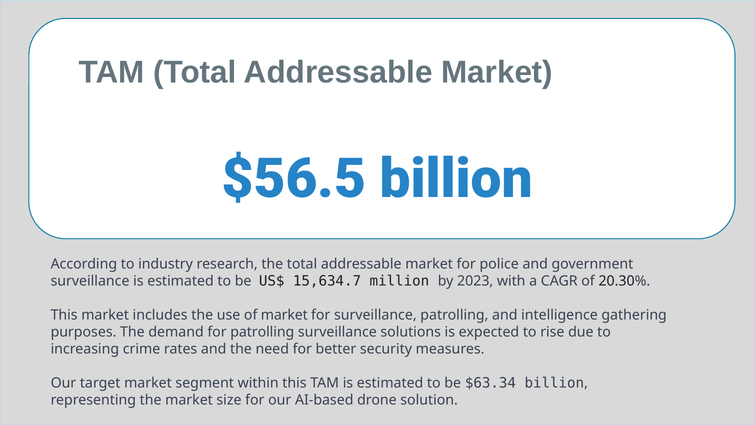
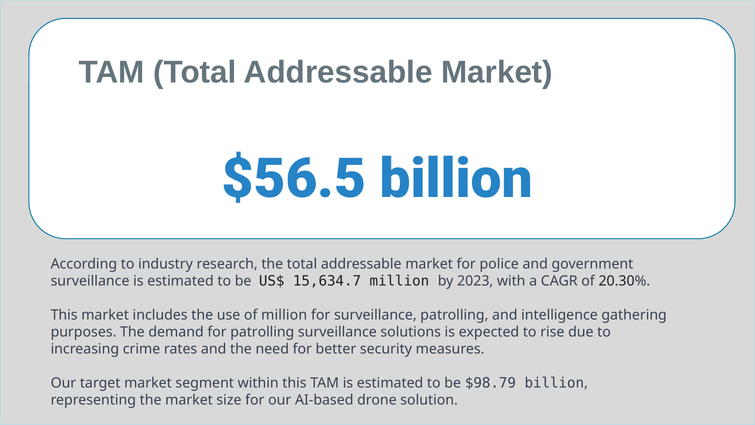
of market: market -> million
$63.34: $63.34 -> $98.79
